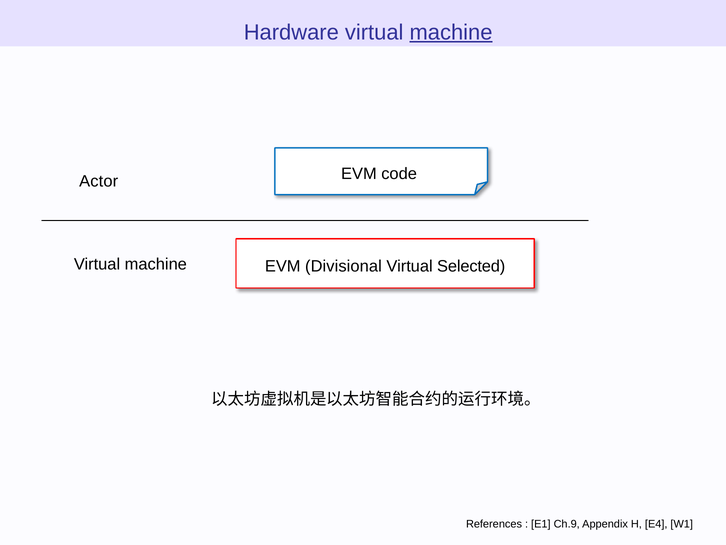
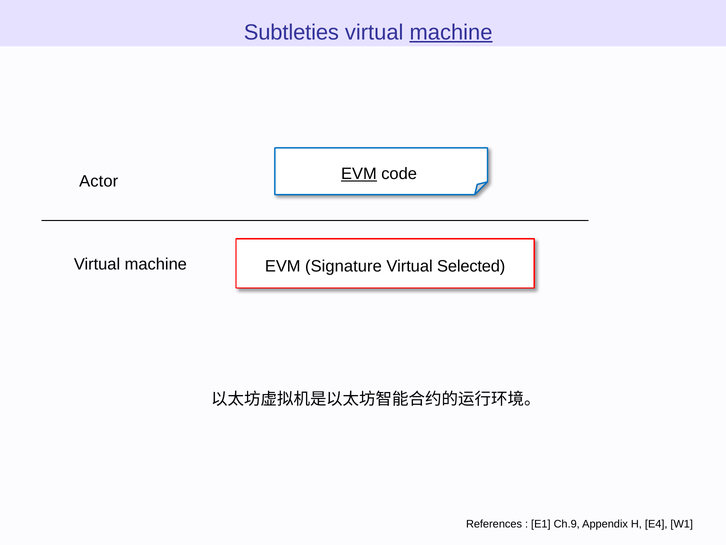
Hardware: Hardware -> Subtleties
EVM at (359, 174) underline: none -> present
Divisional: Divisional -> Signature
